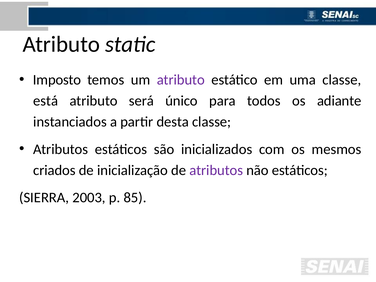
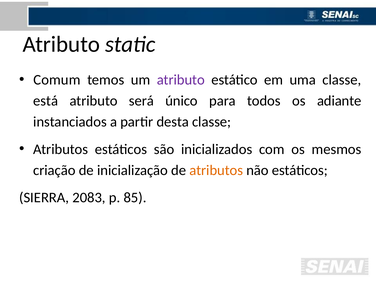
Imposto: Imposto -> Comum
criados: criados -> criação
atributos at (216, 170) colour: purple -> orange
2003: 2003 -> 2083
